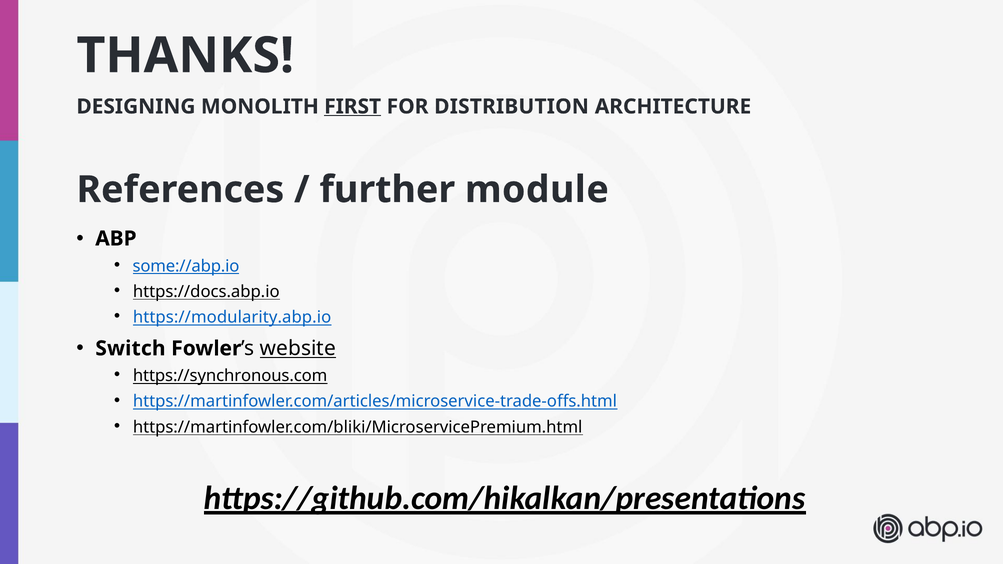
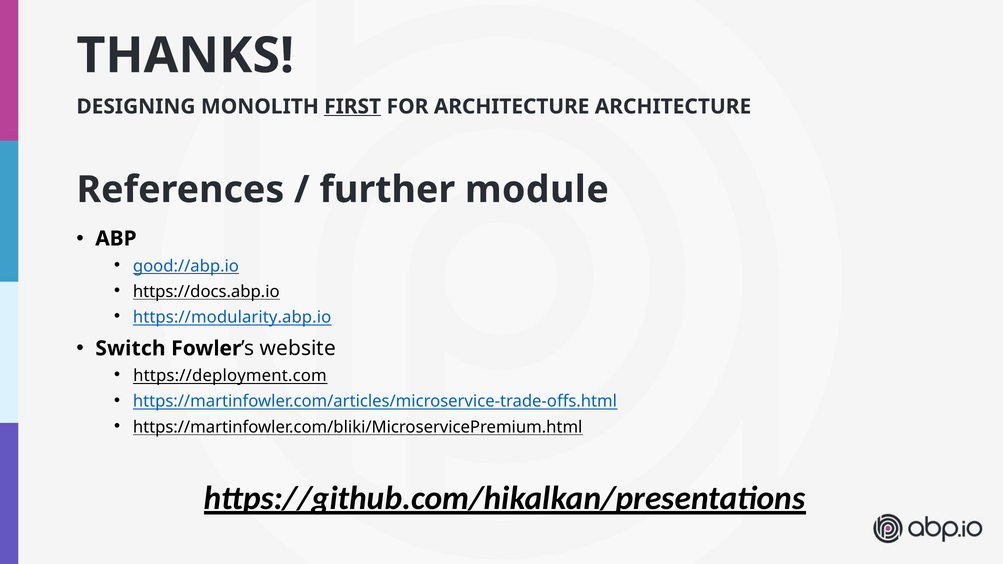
FOR DISTRIBUTION: DISTRIBUTION -> ARCHITECTURE
some://abp.io: some://abp.io -> good://abp.io
website underline: present -> none
https://synchronous.com: https://synchronous.com -> https://deployment.com
